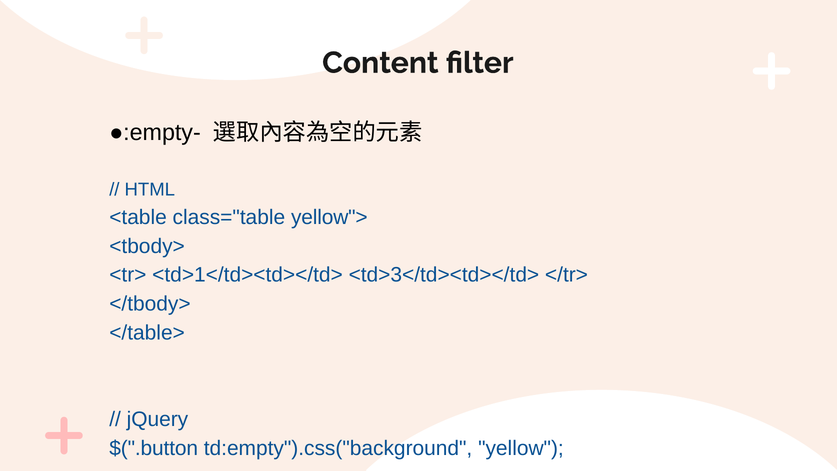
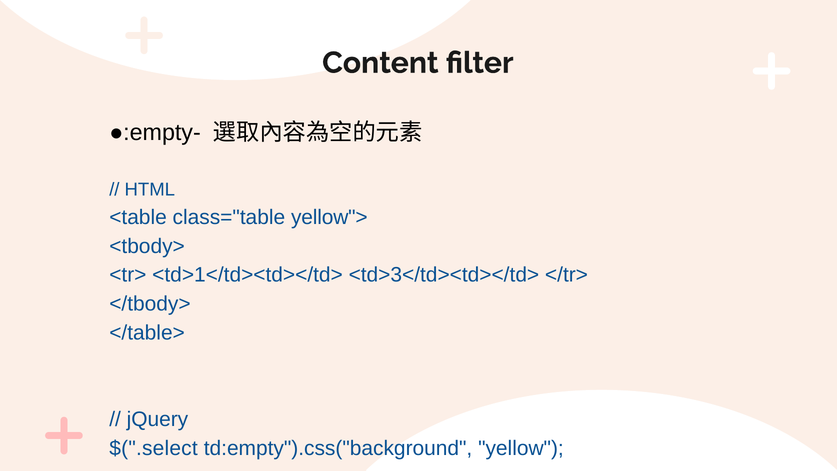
$(".button: $(".button -> $(".select
